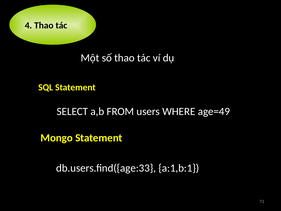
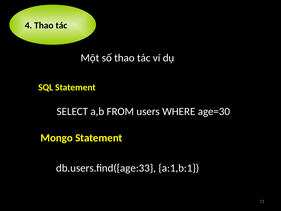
age=49: age=49 -> age=30
